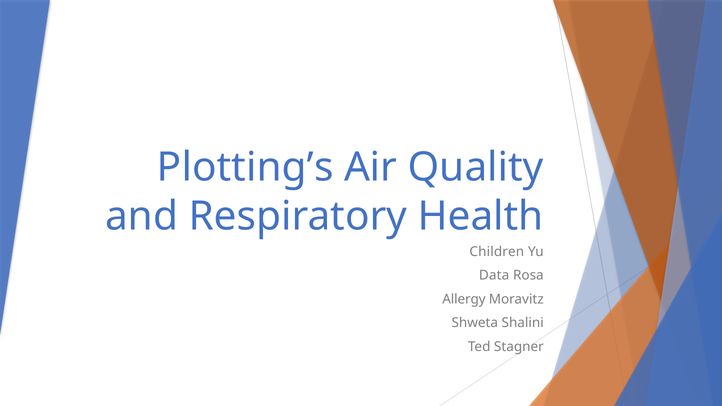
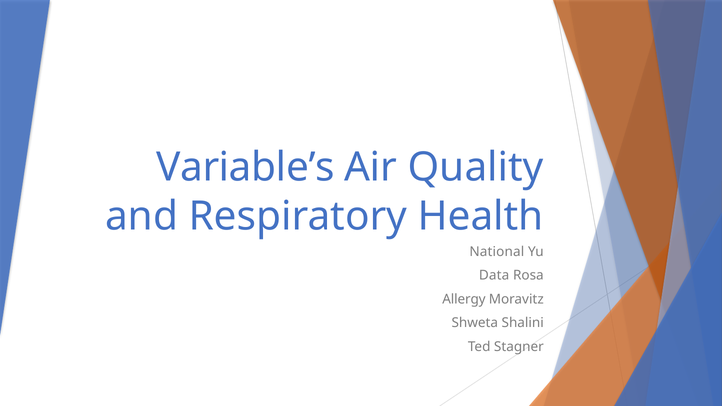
Plotting’s: Plotting’s -> Variable’s
Children: Children -> National
